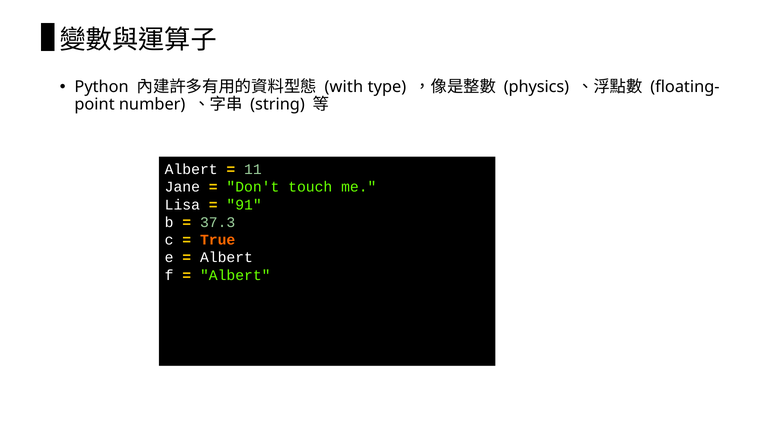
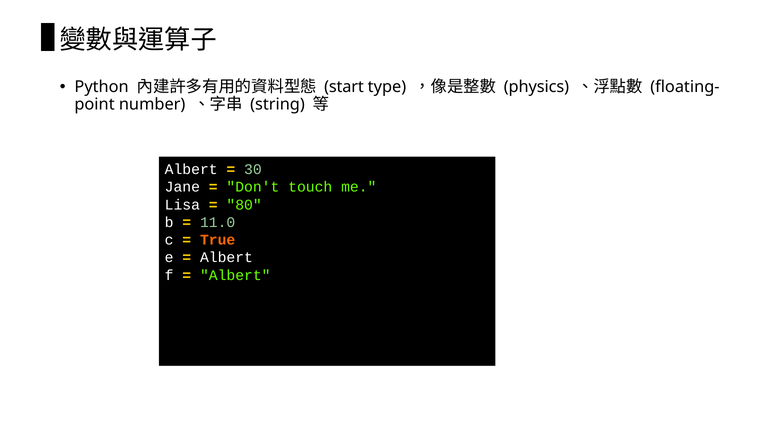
with: with -> start
11: 11 -> 30
91: 91 -> 80
37.3: 37.3 -> 11.0
